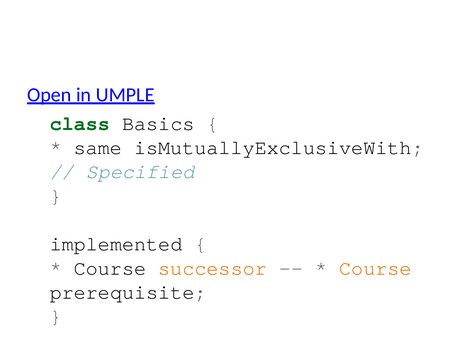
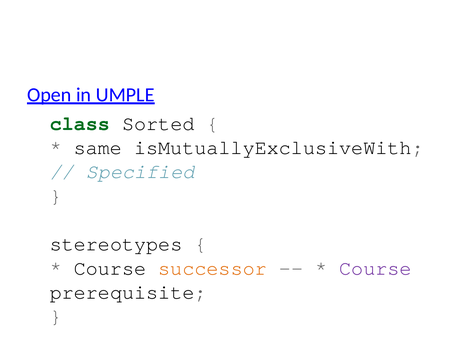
Basics: Basics -> Sorted
implemented: implemented -> stereotypes
Course at (375, 268) colour: orange -> purple
